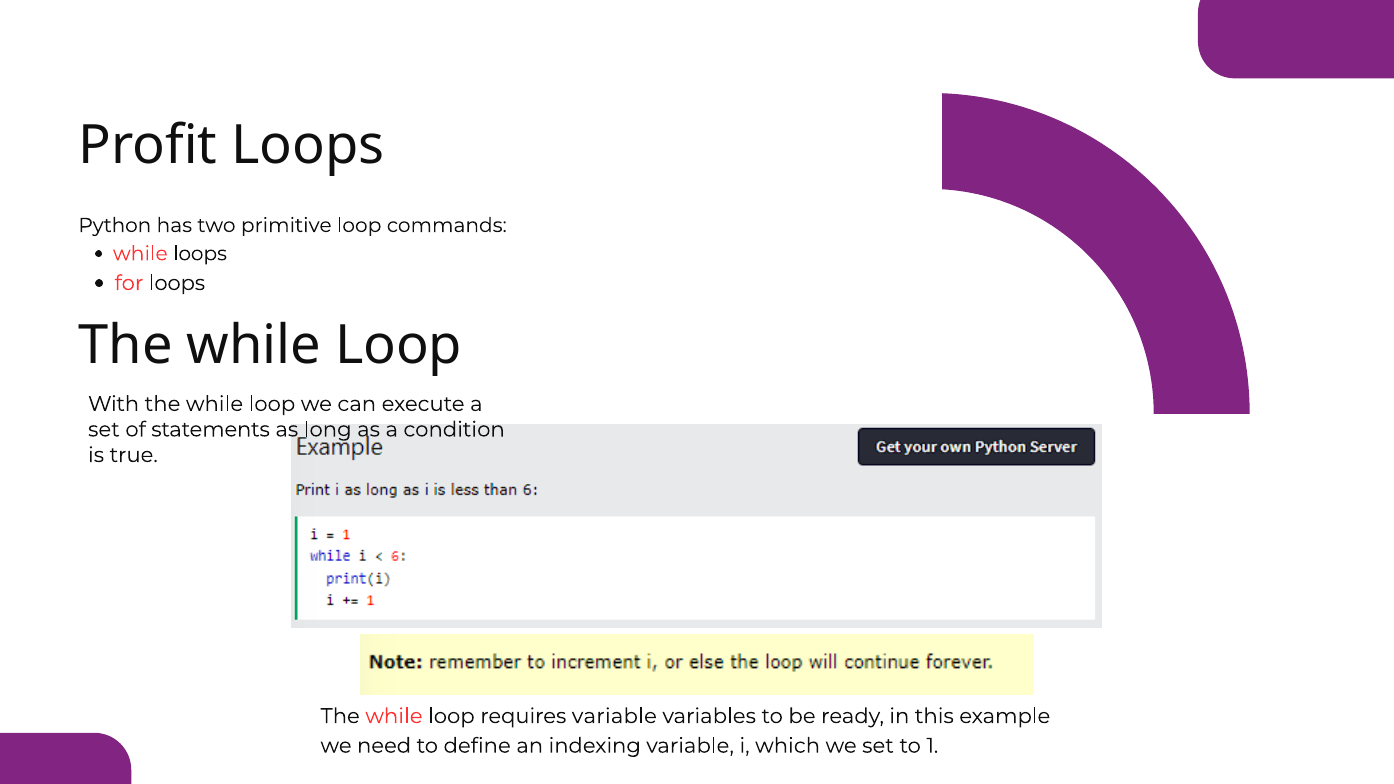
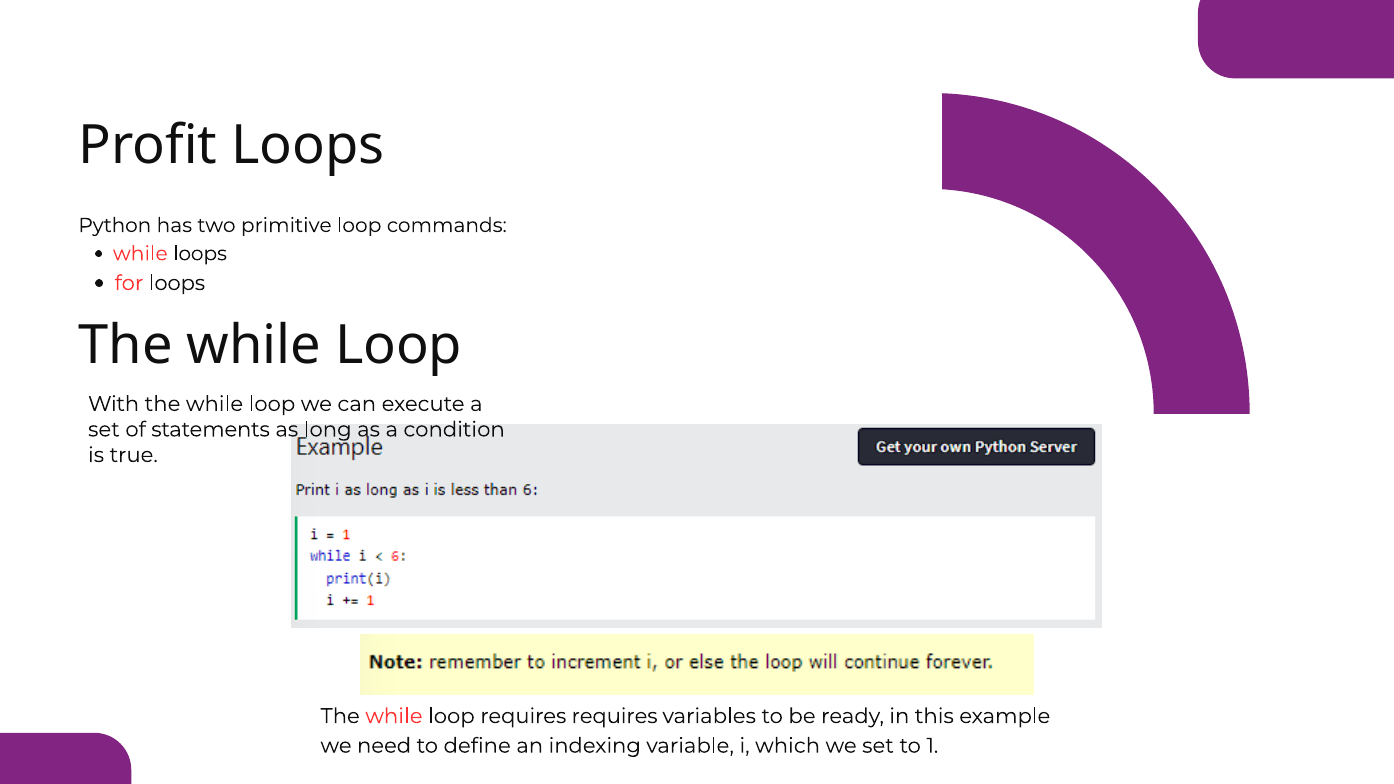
requires variable: variable -> requires
